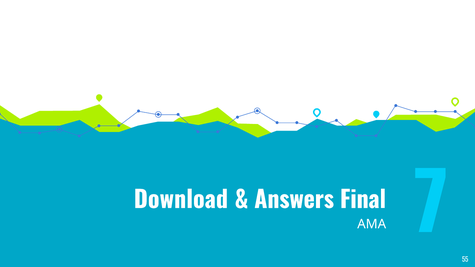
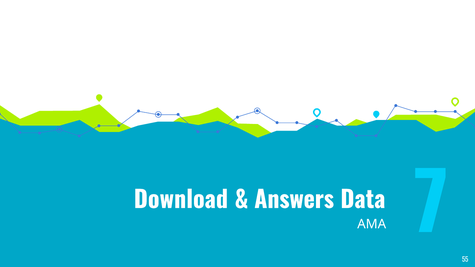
Final: Final -> Data
